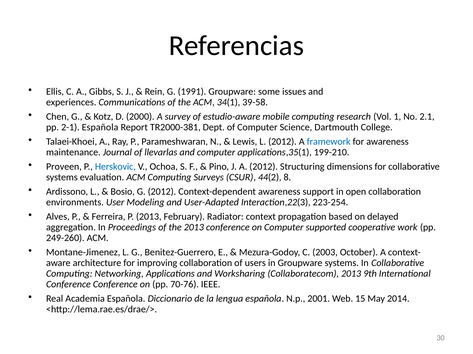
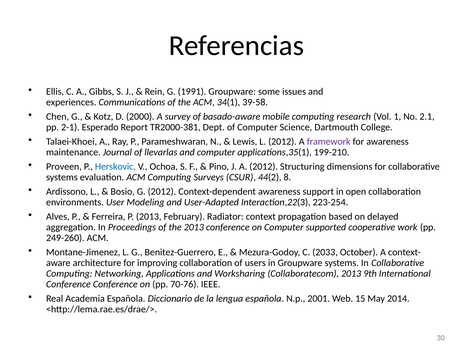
estudio-aware: estudio-aware -> basado-aware
2-1 Española: Española -> Esperado
framework colour: blue -> purple
2003: 2003 -> 2033
